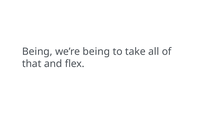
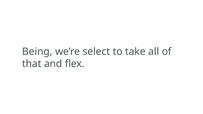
we’re being: being -> select
